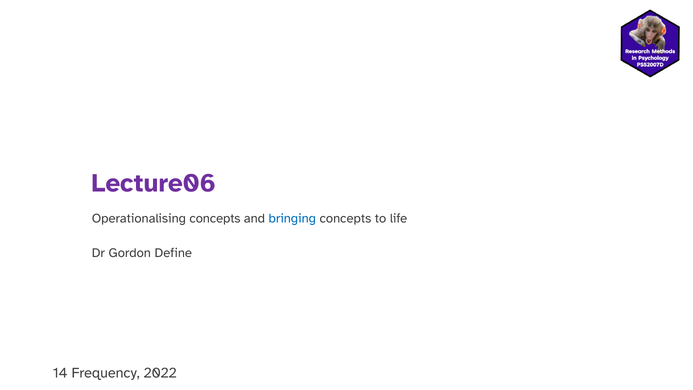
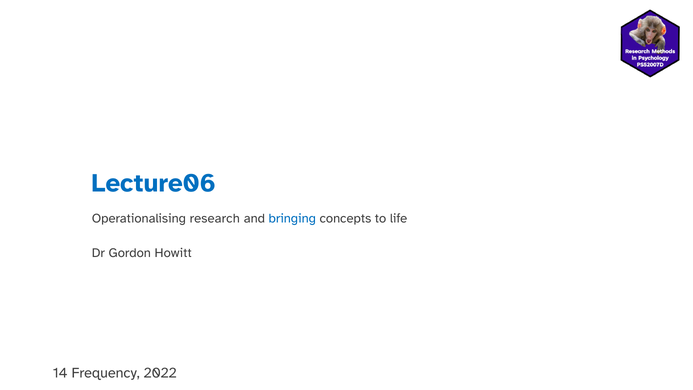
Lecture06 colour: purple -> blue
Operationalising concepts: concepts -> research
Define: Define -> Howitt
